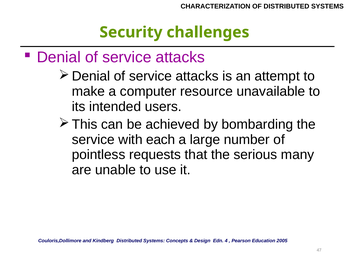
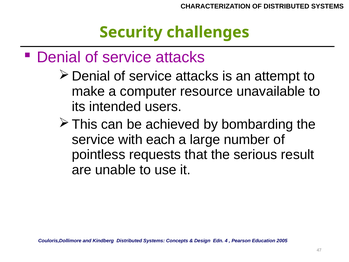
many: many -> result
